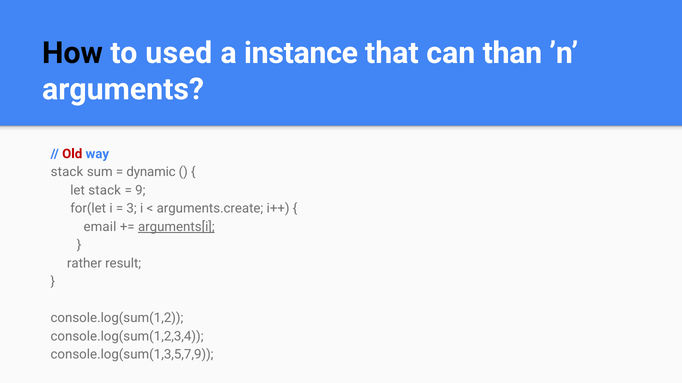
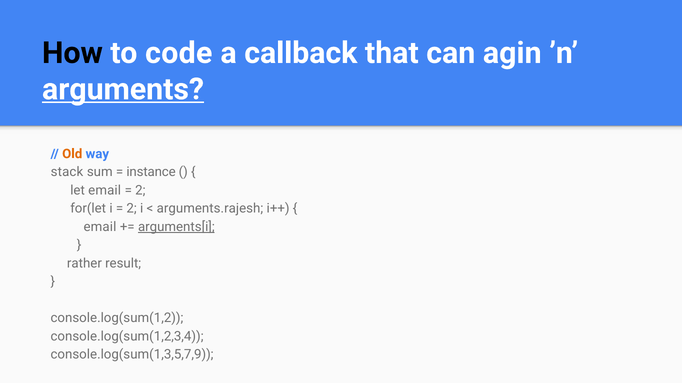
used: used -> code
instance: instance -> callback
than: than -> agin
arguments underline: none -> present
Old colour: red -> orange
dynamic: dynamic -> instance
let stack: stack -> email
9 at (140, 191): 9 -> 2
3 at (132, 209): 3 -> 2
arguments.create: arguments.create -> arguments.rajesh
